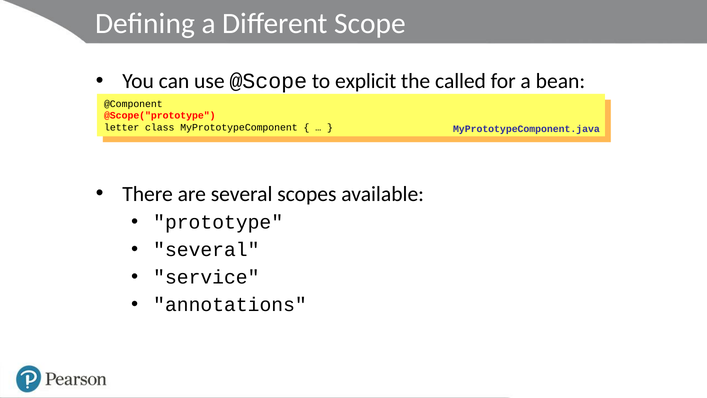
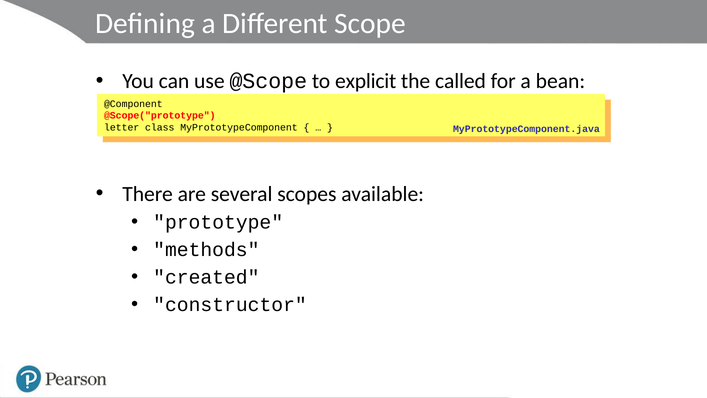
several at (206, 250): several -> methods
service: service -> created
annotations: annotations -> constructor
